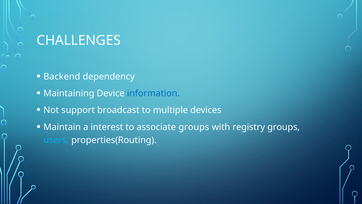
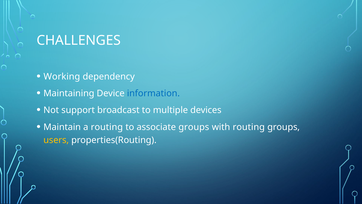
Backend: Backend -> Working
a interest: interest -> routing
with registry: registry -> routing
users colour: light blue -> yellow
